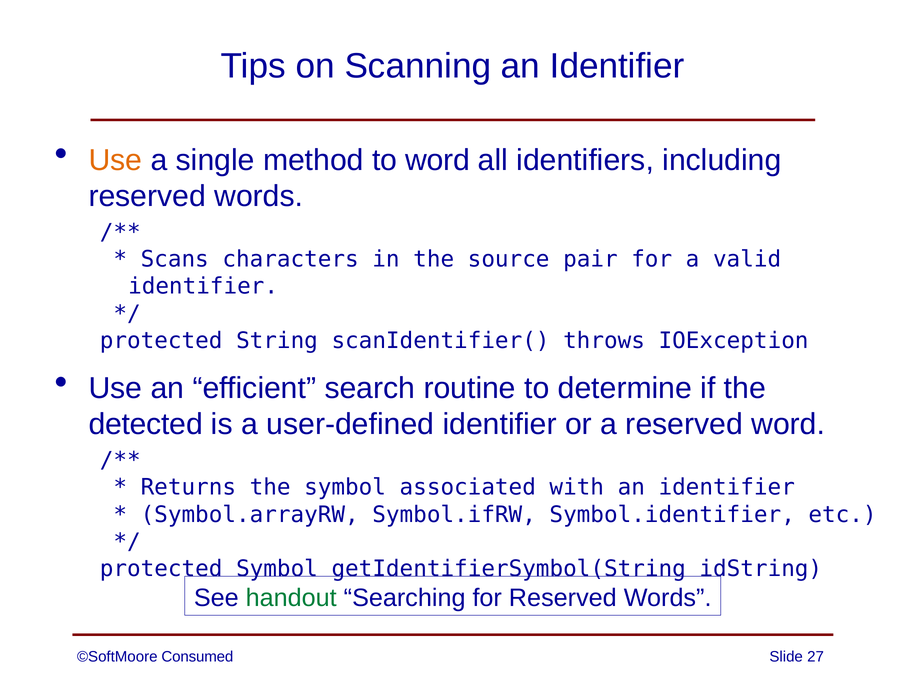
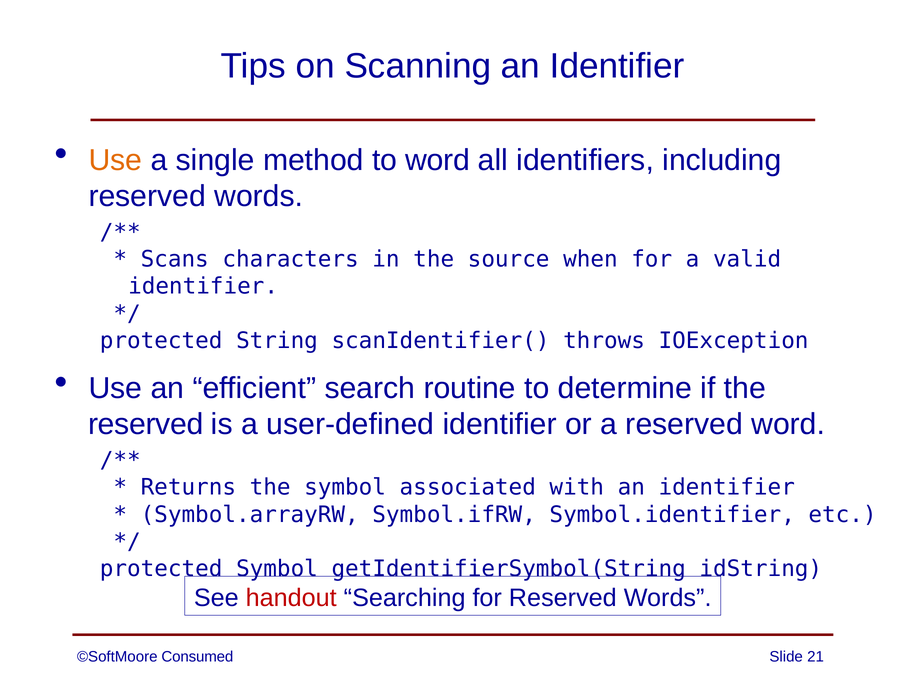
pair: pair -> when
detected at (146, 424): detected -> reserved
handout colour: green -> red
27: 27 -> 21
